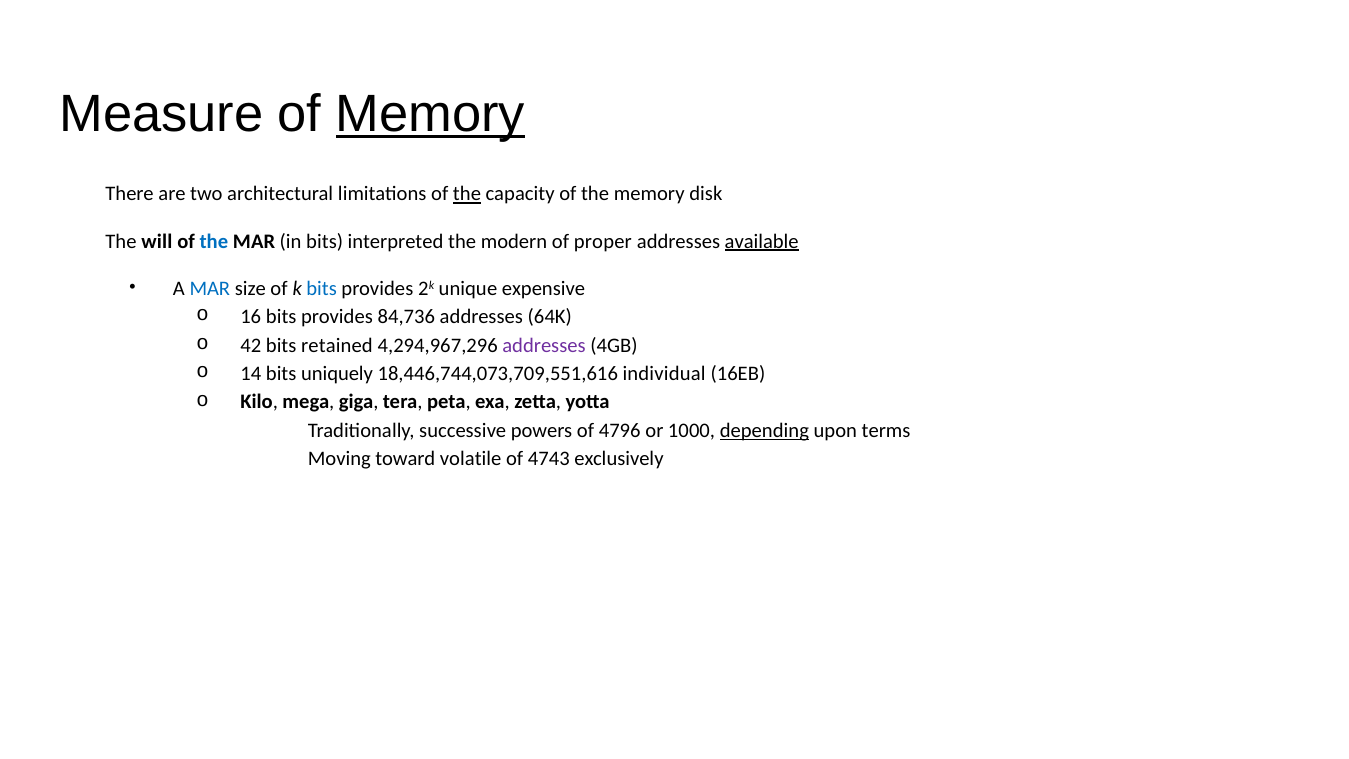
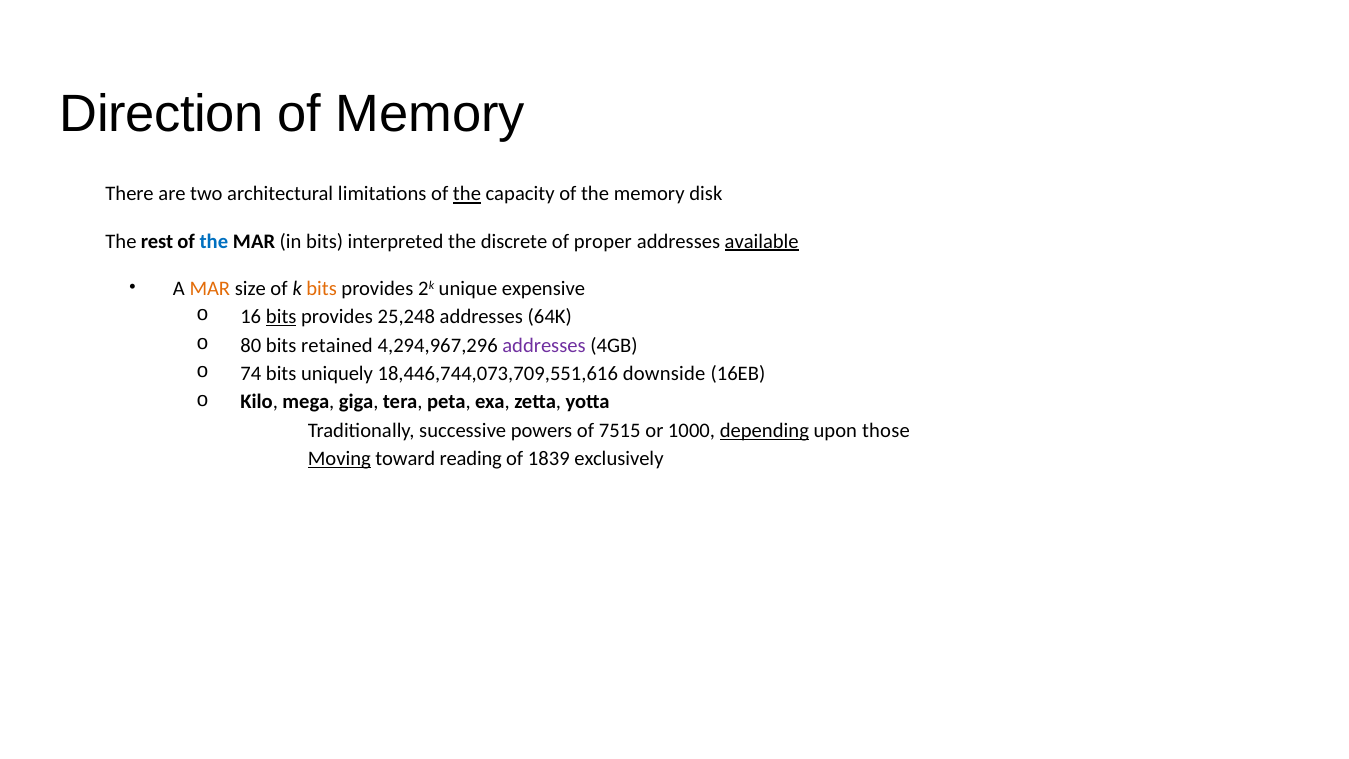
Measure: Measure -> Direction
Memory at (430, 114) underline: present -> none
will: will -> rest
modern: modern -> discrete
MAR at (210, 288) colour: blue -> orange
bits at (322, 288) colour: blue -> orange
bits at (281, 317) underline: none -> present
84,736: 84,736 -> 25,248
42: 42 -> 80
14: 14 -> 74
individual: individual -> downside
4796: 4796 -> 7515
terms: terms -> those
Moving underline: none -> present
volatile: volatile -> reading
4743: 4743 -> 1839
